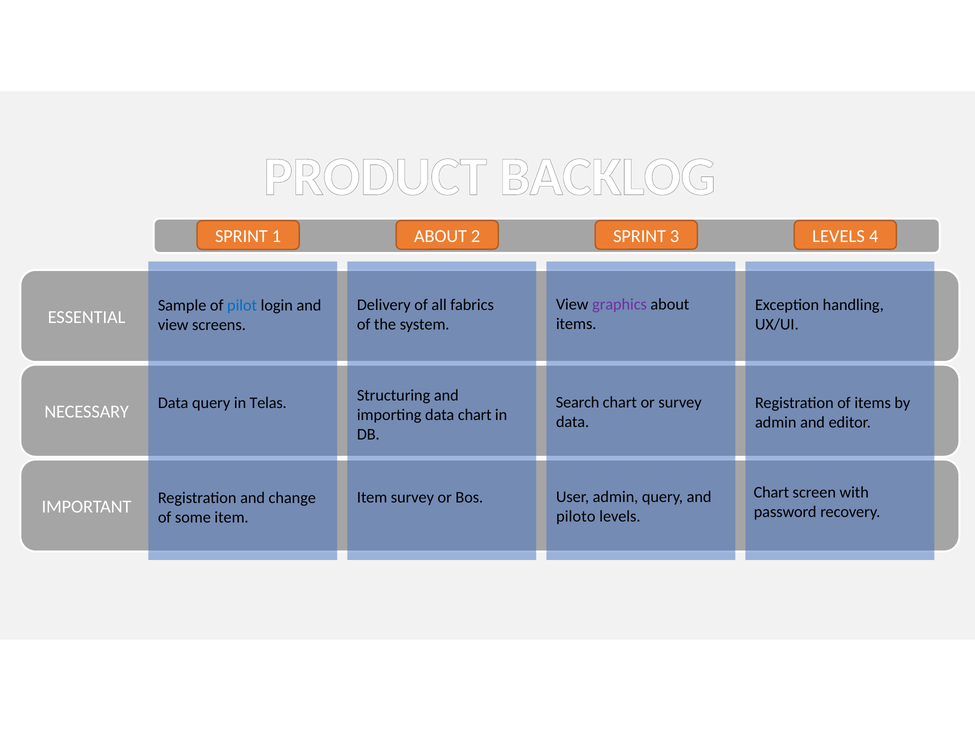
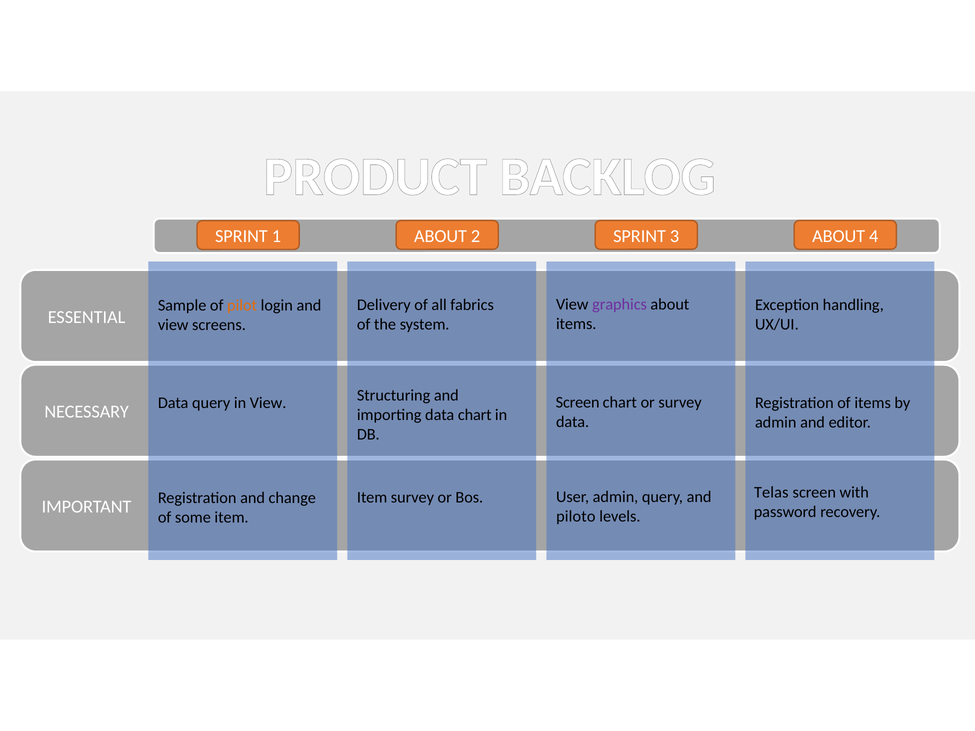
3 LEVELS: LEVELS -> ABOUT
pilot colour: blue -> orange
Search at (578, 402): Search -> Screen
in Telas: Telas -> View
Chart at (771, 493): Chart -> Telas
